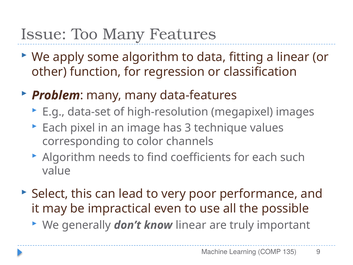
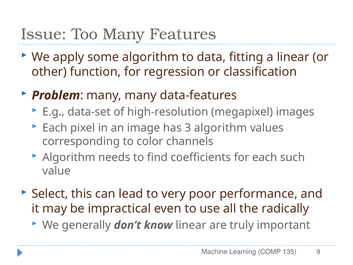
3 technique: technique -> algorithm
possible: possible -> radically
